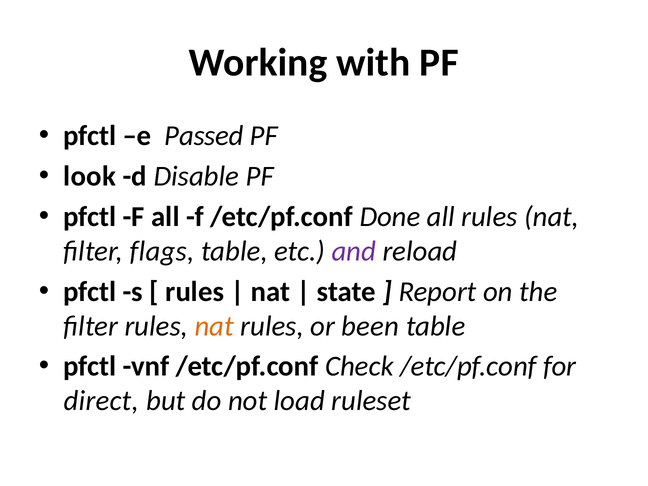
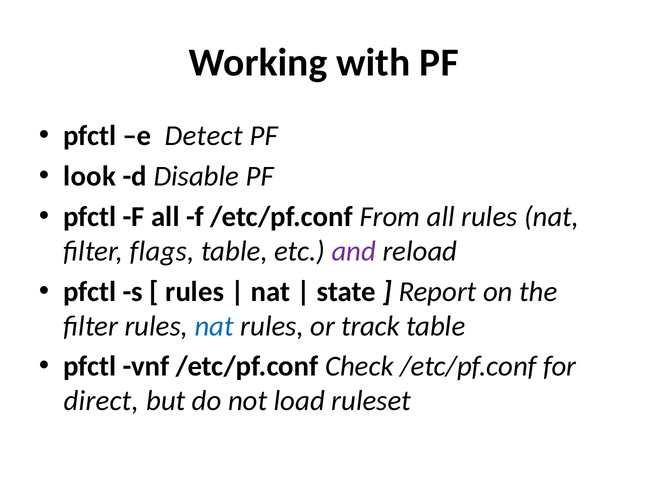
Passed: Passed -> Detect
Done: Done -> From
nat at (214, 326) colour: orange -> blue
been: been -> track
